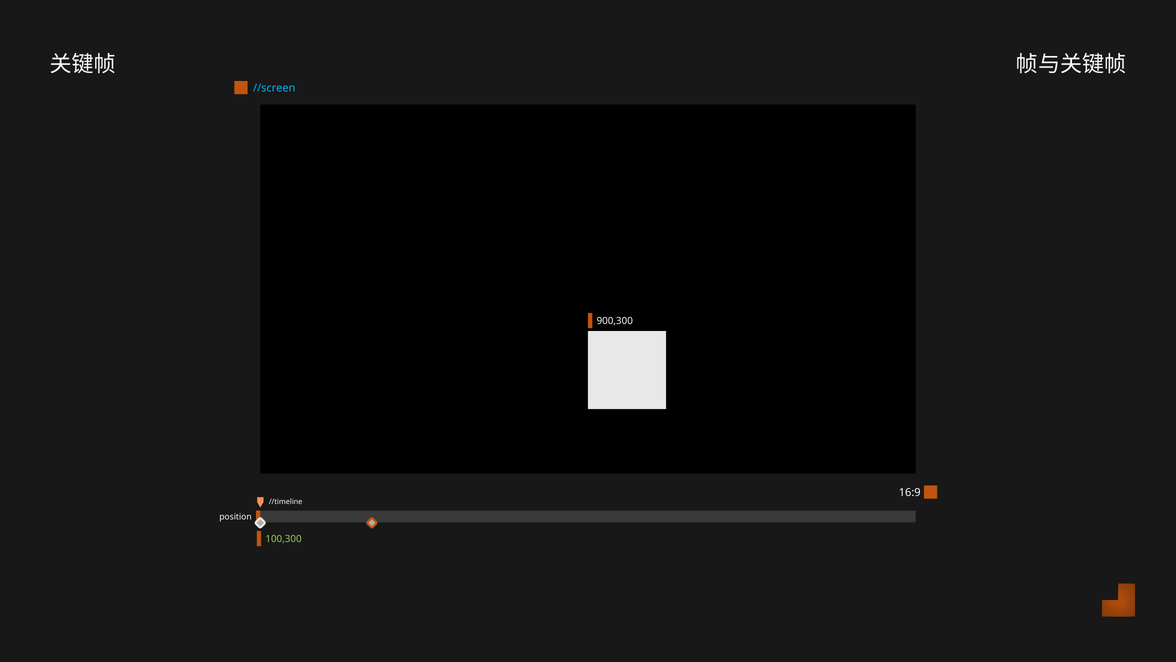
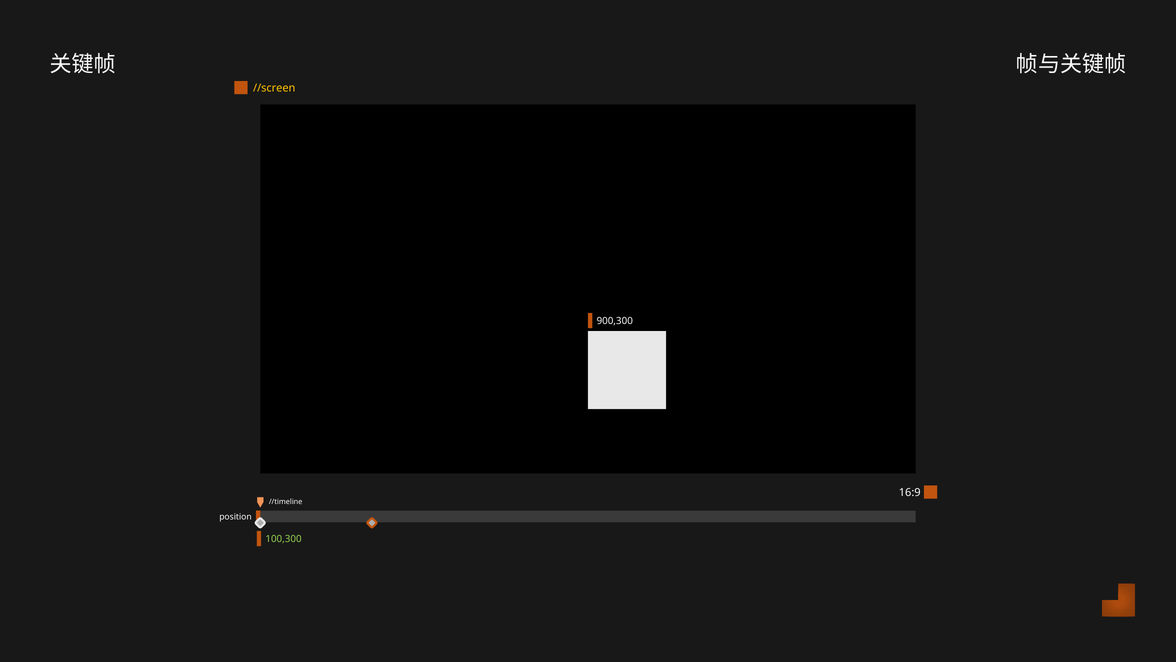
//screen colour: light blue -> yellow
